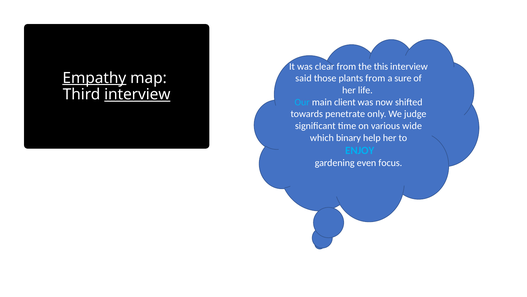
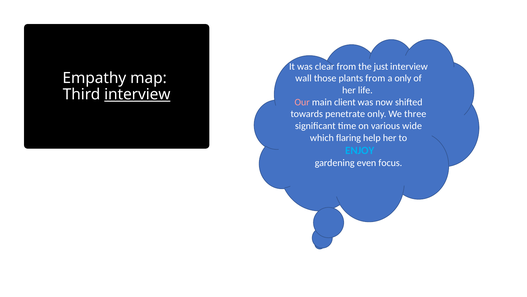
this: this -> just
Empathy underline: present -> none
said: said -> wall
a sure: sure -> only
Our colour: light blue -> pink
judge: judge -> three
binary: binary -> flaring
